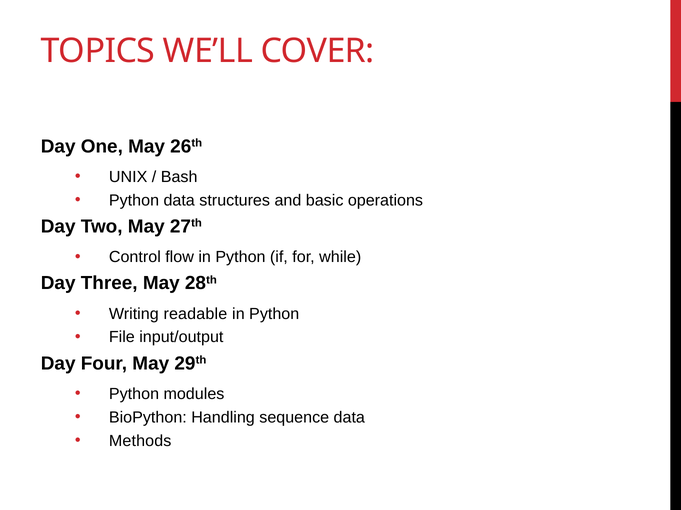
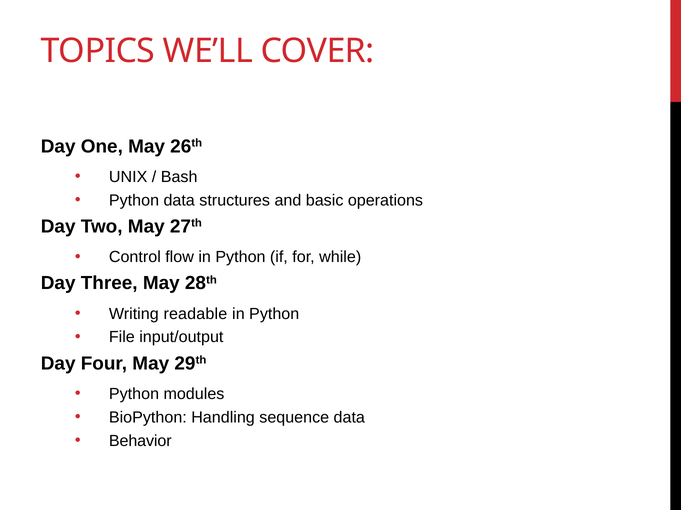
Methods: Methods -> Behavior
